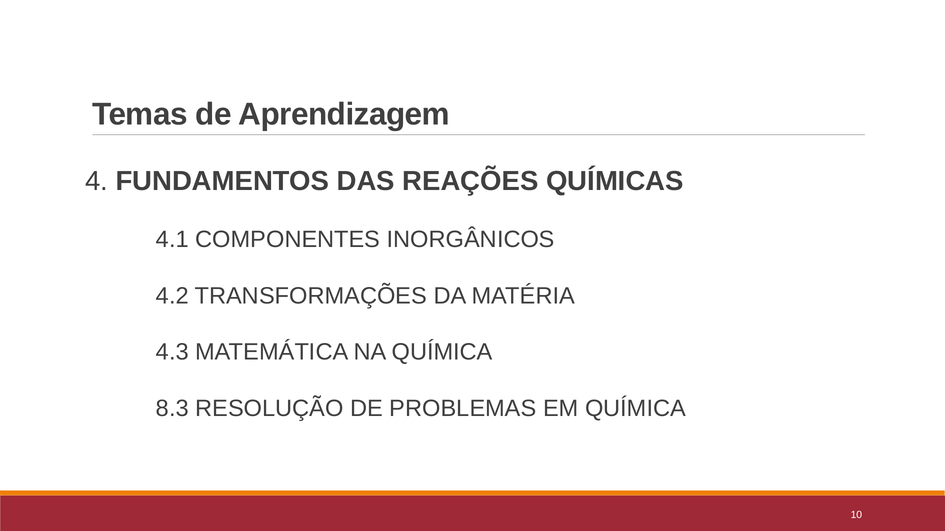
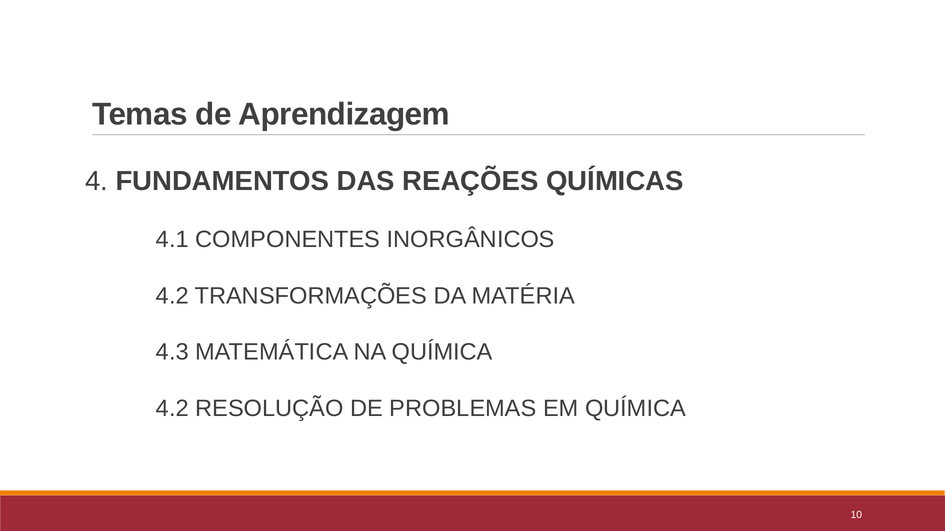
8.3 at (172, 409): 8.3 -> 4.2
